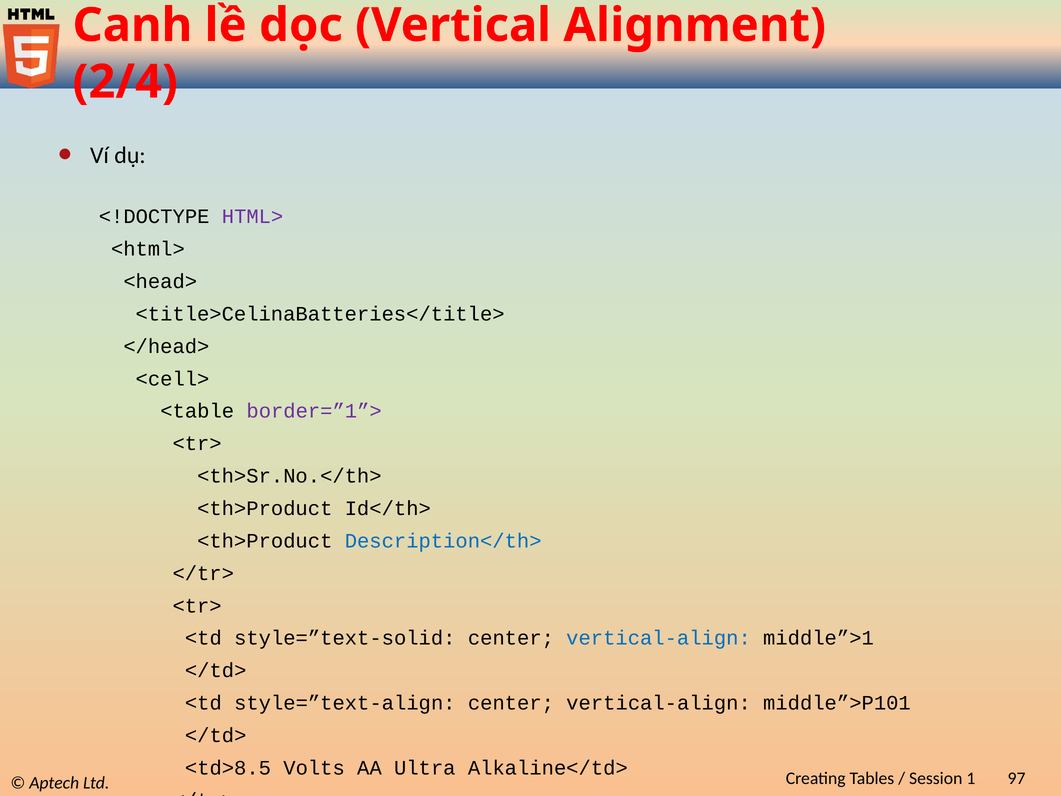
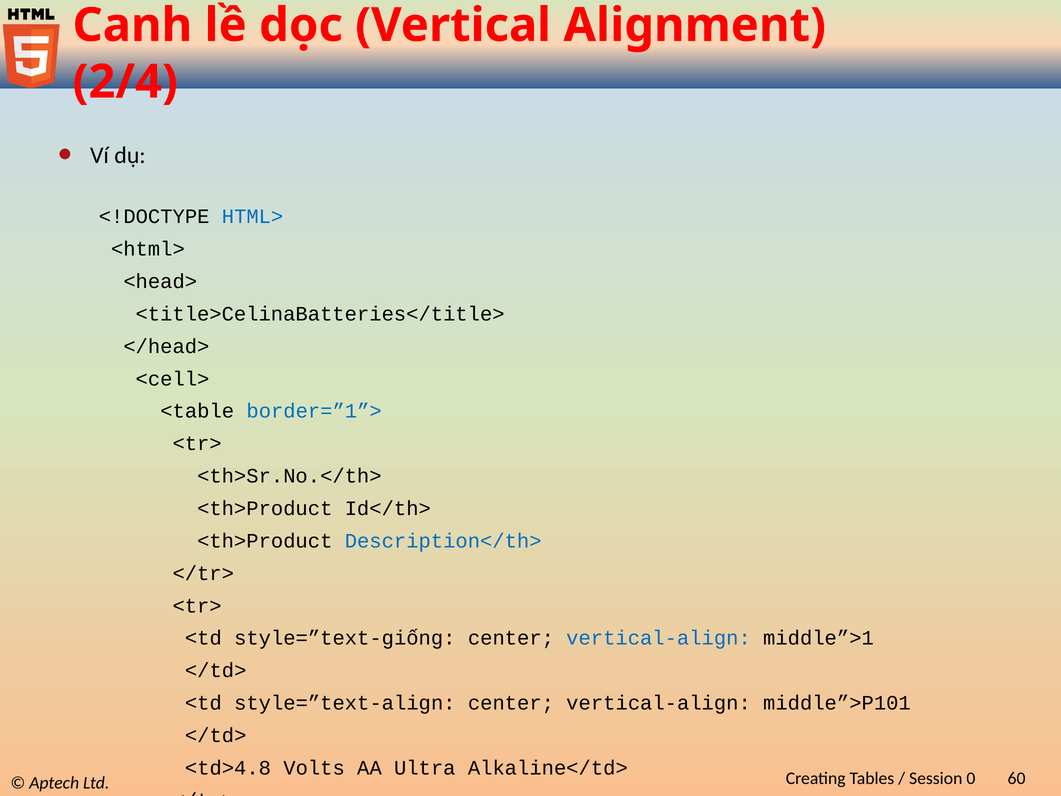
HTML> colour: purple -> blue
border=”1”> colour: purple -> blue
style=”text-solid: style=”text-solid -> style=”text-giống
<td>8.5: <td>8.5 -> <td>4.8
1: 1 -> 0
97: 97 -> 60
